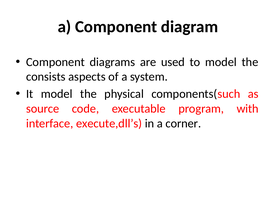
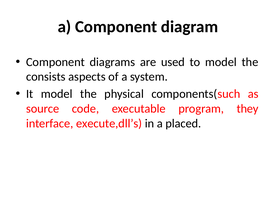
with: with -> they
corner: corner -> placed
